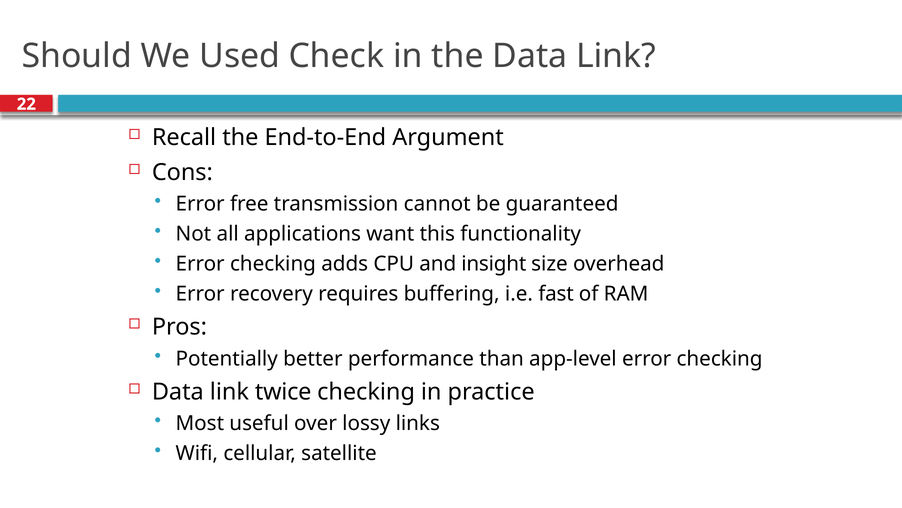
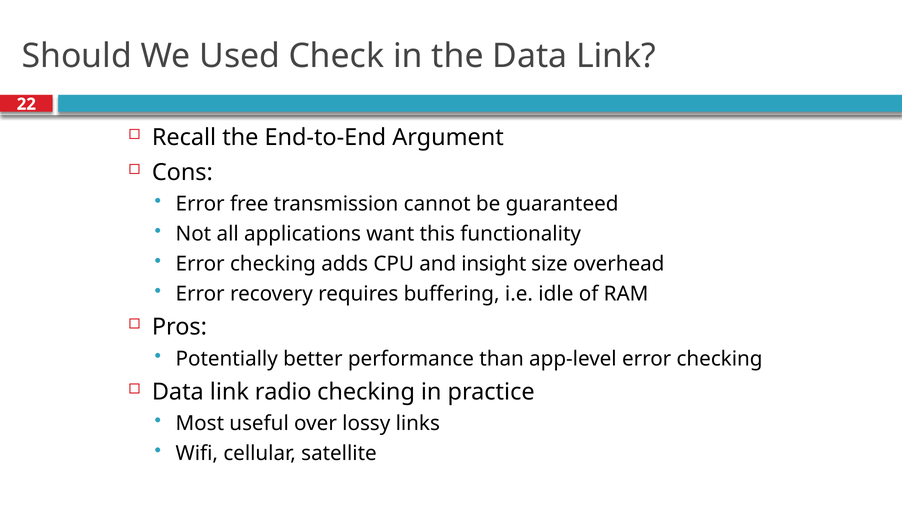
fast: fast -> idle
twice: twice -> radio
